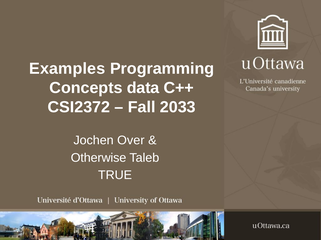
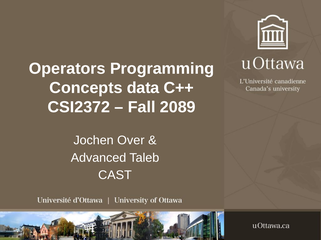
Examples: Examples -> Operators
2033: 2033 -> 2089
Otherwise: Otherwise -> Advanced
TRUE: TRUE -> CAST
